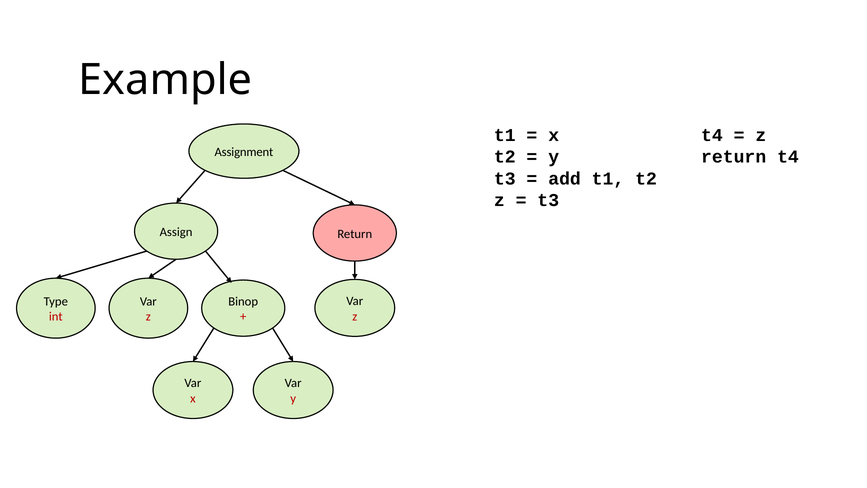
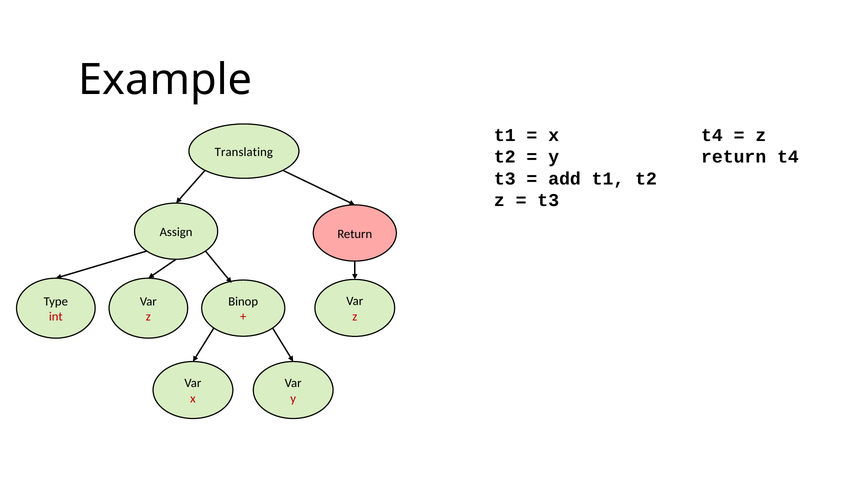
Assignment: Assignment -> Translating
